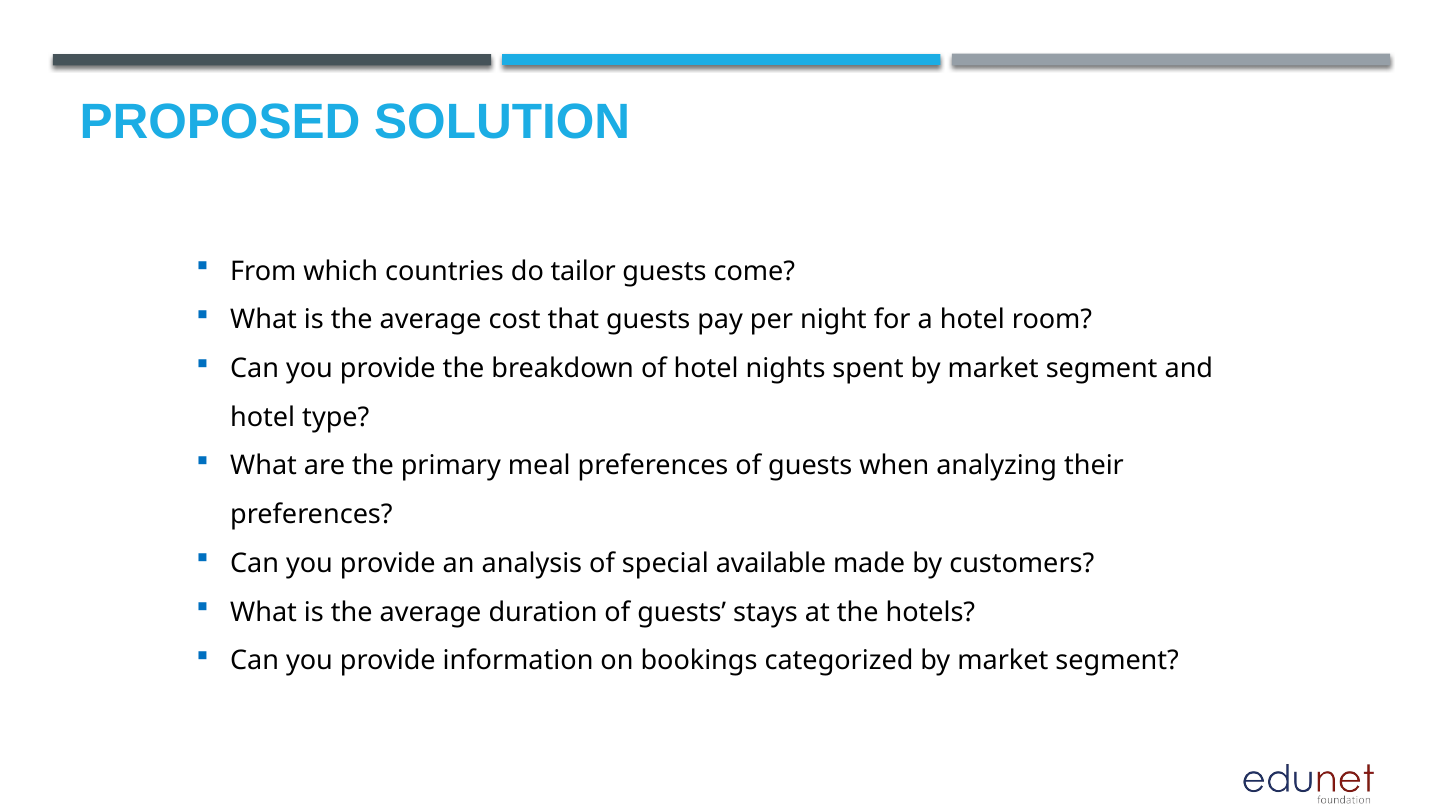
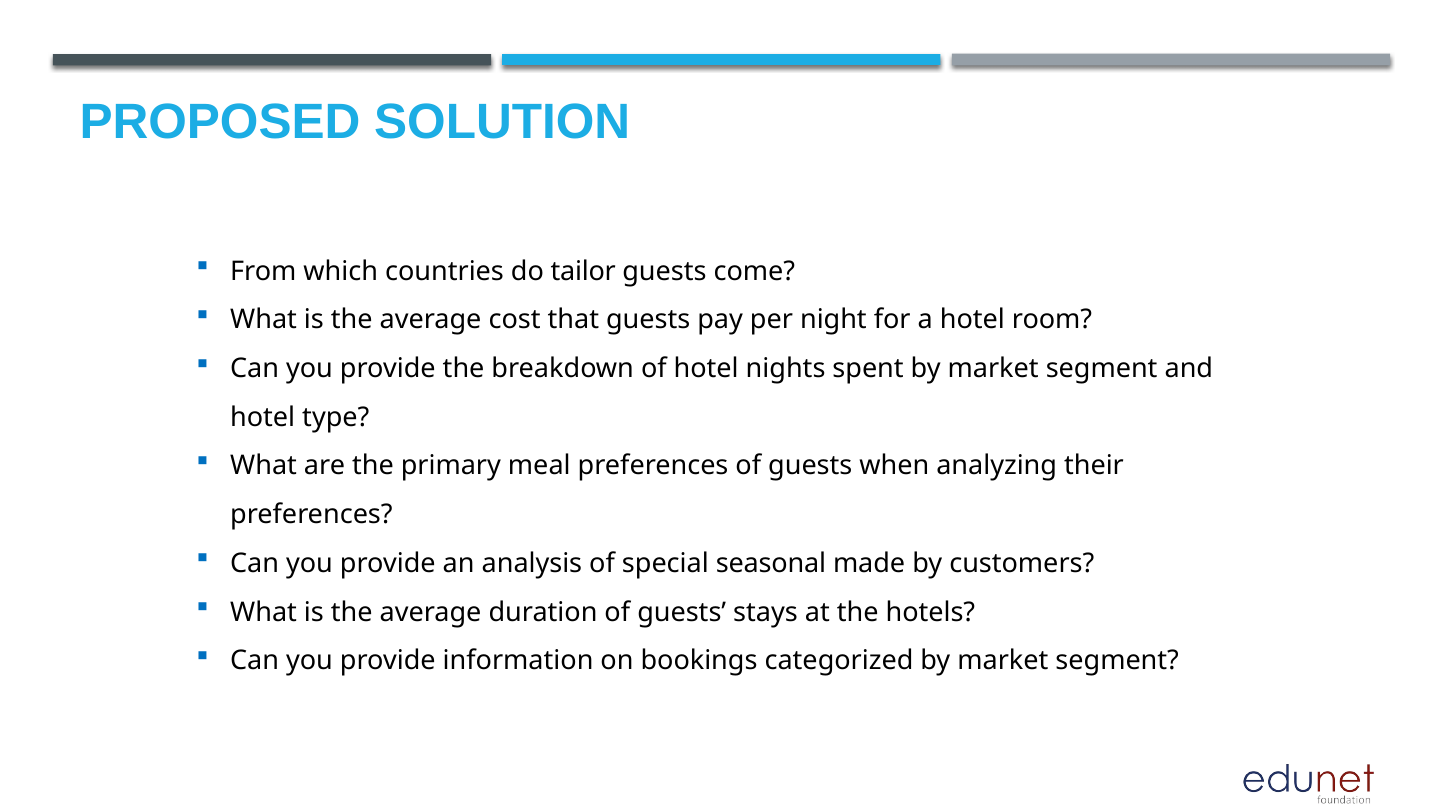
available: available -> seasonal
